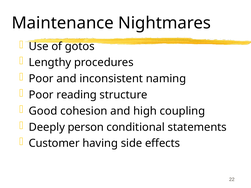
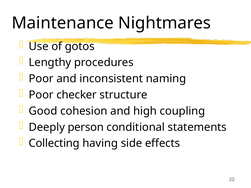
reading: reading -> checker
Customer: Customer -> Collecting
